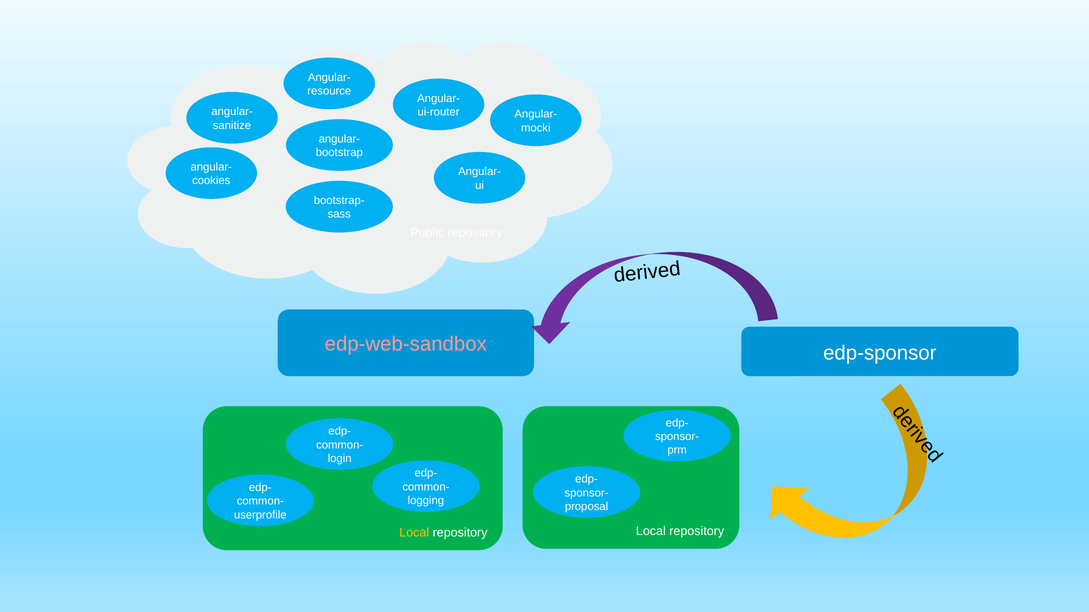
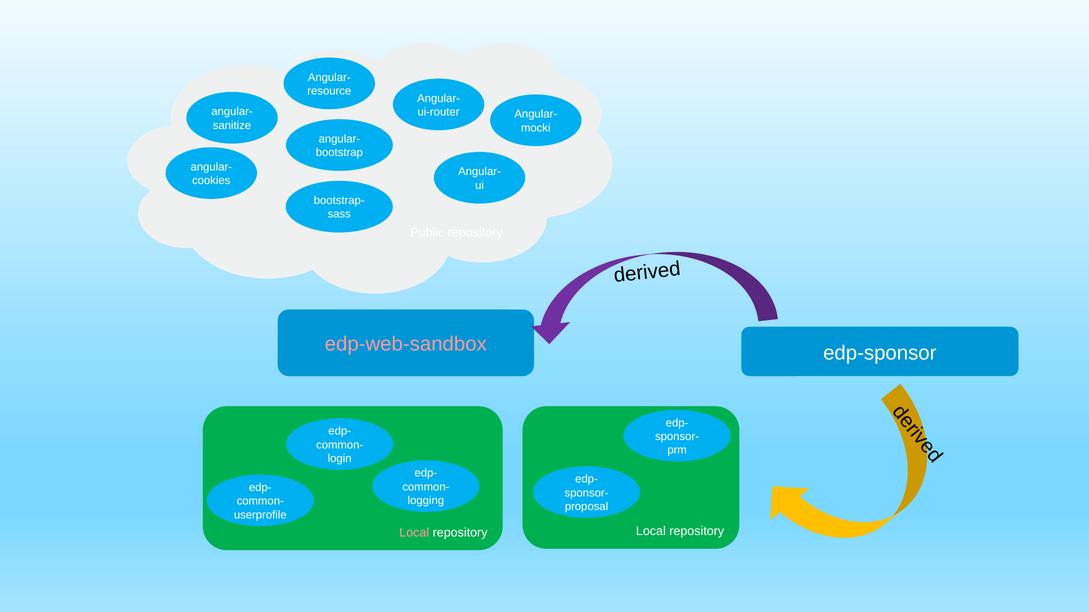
Local at (414, 533) colour: yellow -> pink
